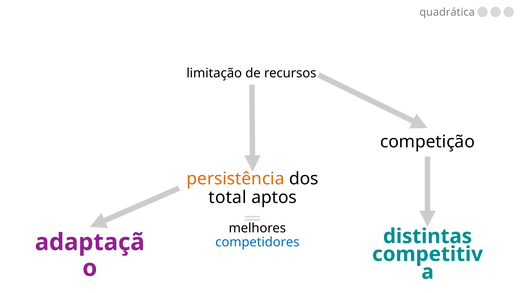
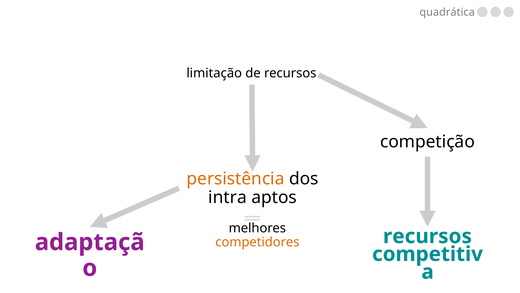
total: total -> intra
distintas at (428, 236): distintas -> recursos
competidores colour: blue -> orange
